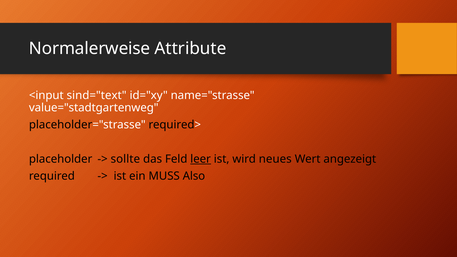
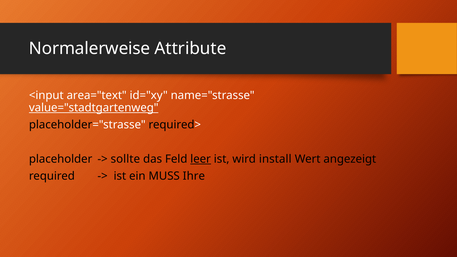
sind="text: sind="text -> area="text
value="stadtgartenweg underline: none -> present
neues: neues -> install
Also: Also -> Ihre
